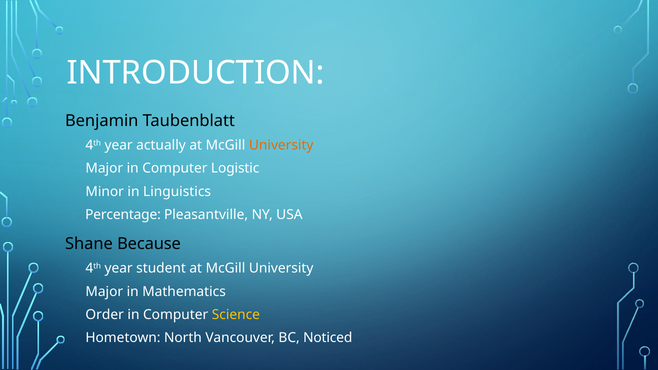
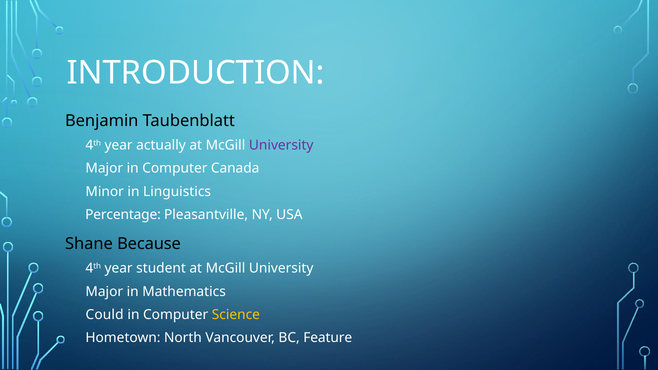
University at (281, 145) colour: orange -> purple
Logistic: Logistic -> Canada
Order: Order -> Could
Noticed: Noticed -> Feature
